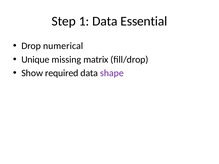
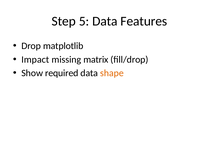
1: 1 -> 5
Essential: Essential -> Features
numerical: numerical -> matplotlib
Unique: Unique -> Impact
shape colour: purple -> orange
